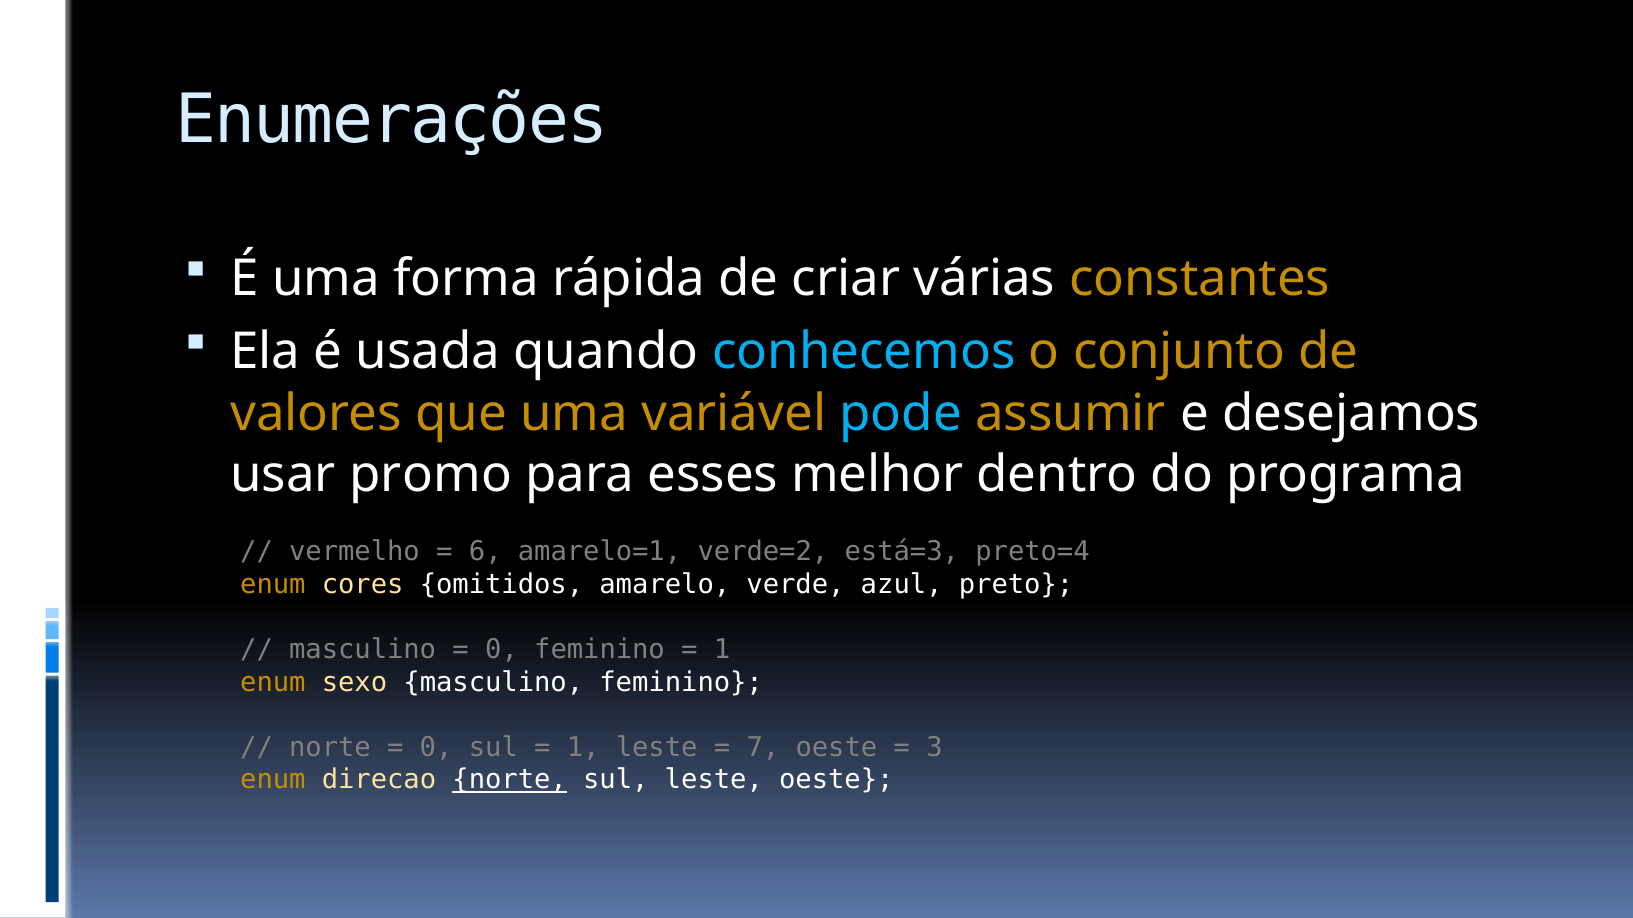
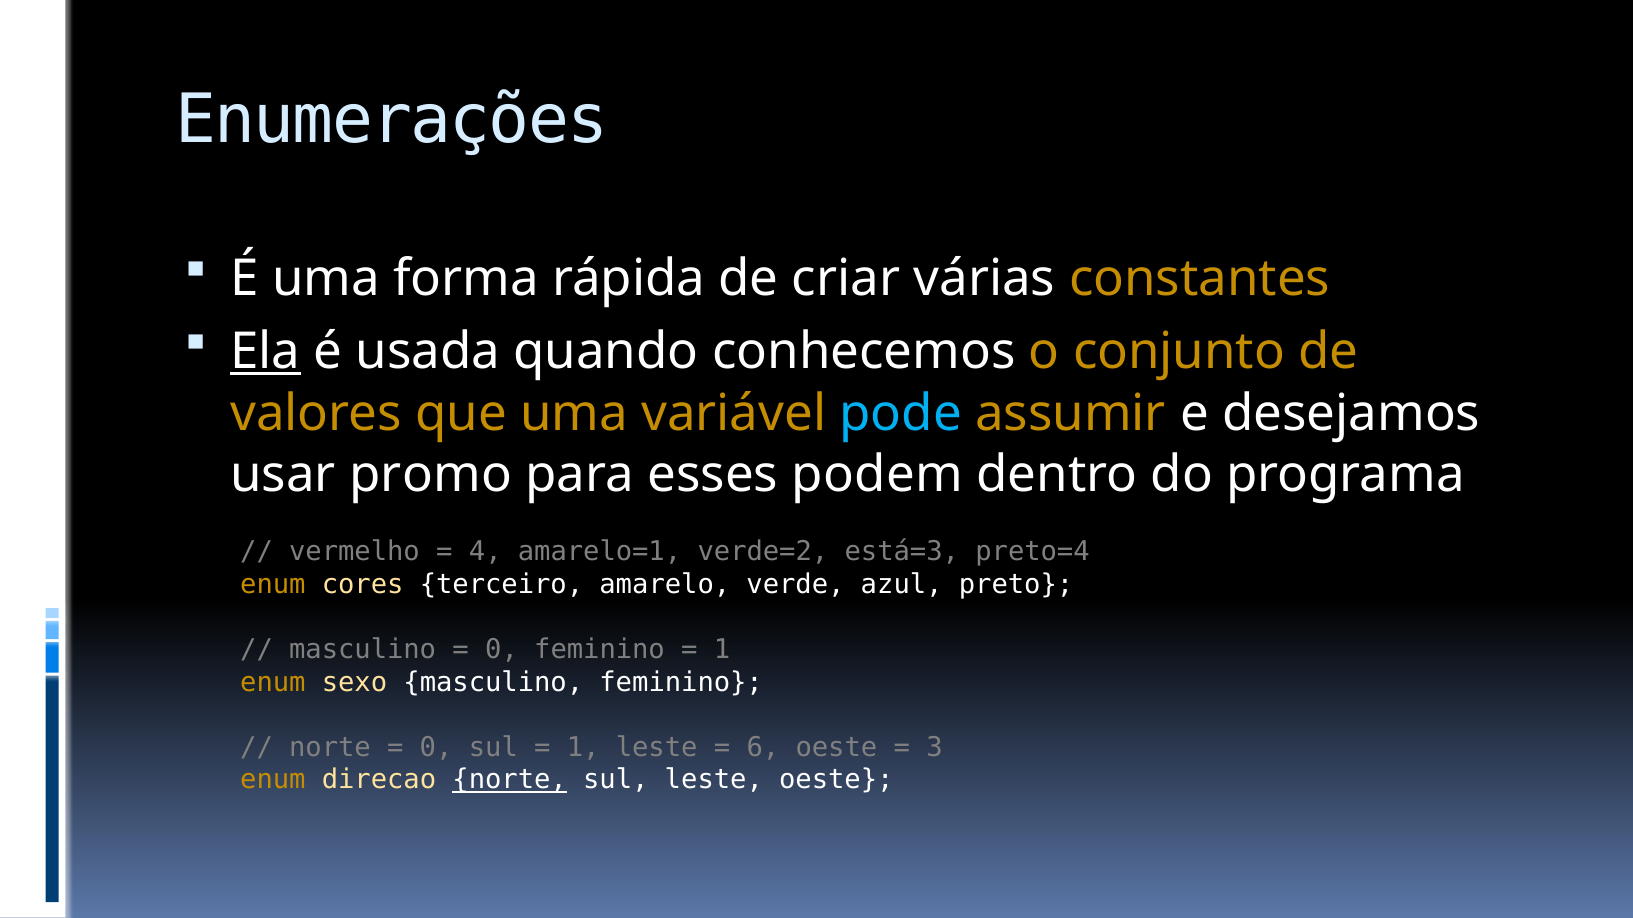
Ela underline: none -> present
conhecemos colour: light blue -> white
melhor: melhor -> podem
6: 6 -> 4
omitidos: omitidos -> terceiro
7: 7 -> 6
